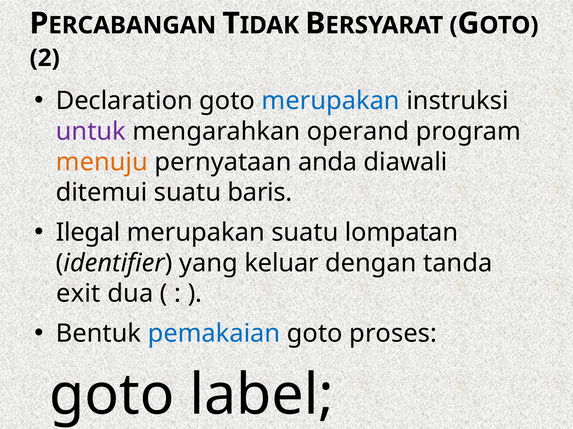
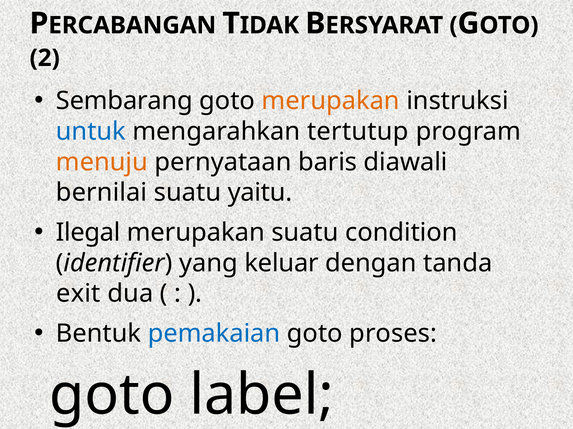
Declaration: Declaration -> Sembarang
merupakan at (331, 101) colour: blue -> orange
untuk colour: purple -> blue
operand: operand -> tertutup
anda: anda -> baris
ditemui: ditemui -> bernilai
baris: baris -> yaitu
lompatan: lompatan -> condition
